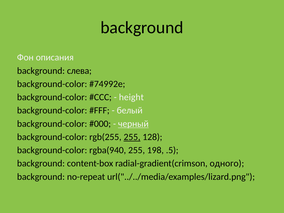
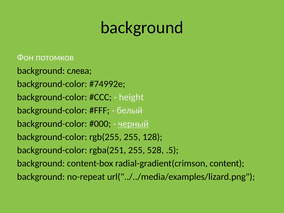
описания: описания -> потомков
255 at (132, 137) underline: present -> none
rgba(940: rgba(940 -> rgba(251
198: 198 -> 528
одного: одного -> content
